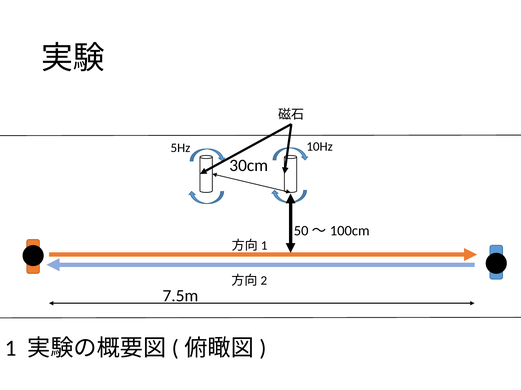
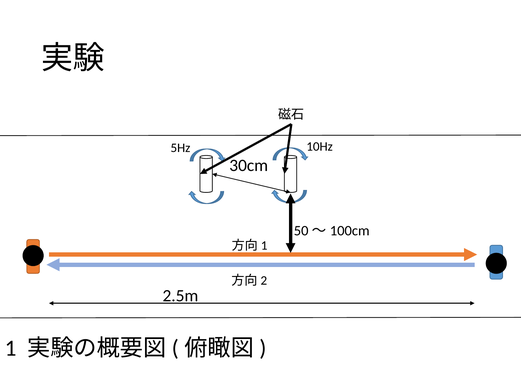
7.5m: 7.5m -> 2.5m
